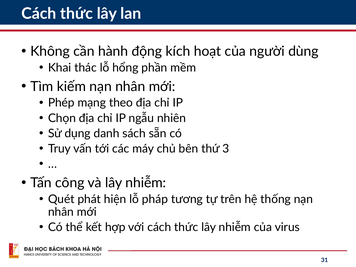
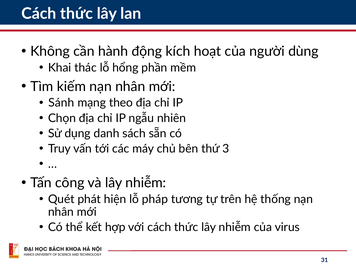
Phép: Phép -> Sánh
